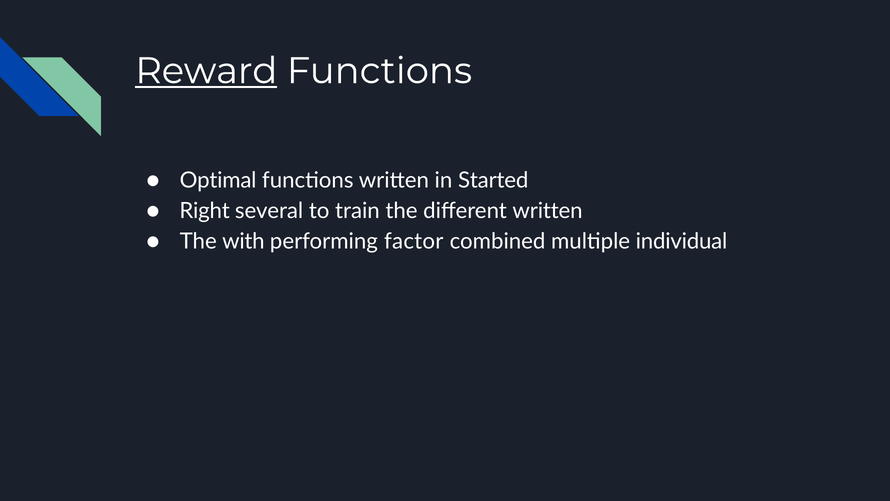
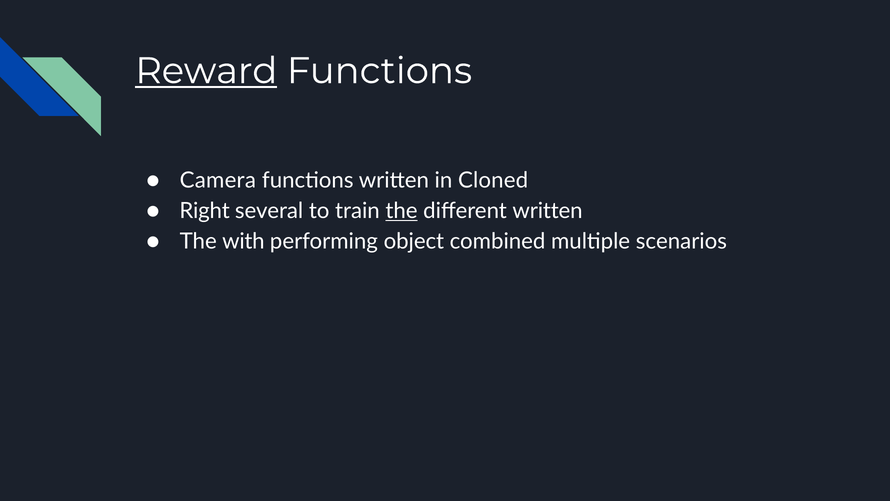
Optimal: Optimal -> Camera
Started: Started -> Cloned
the at (402, 211) underline: none -> present
factor: factor -> object
individual: individual -> scenarios
